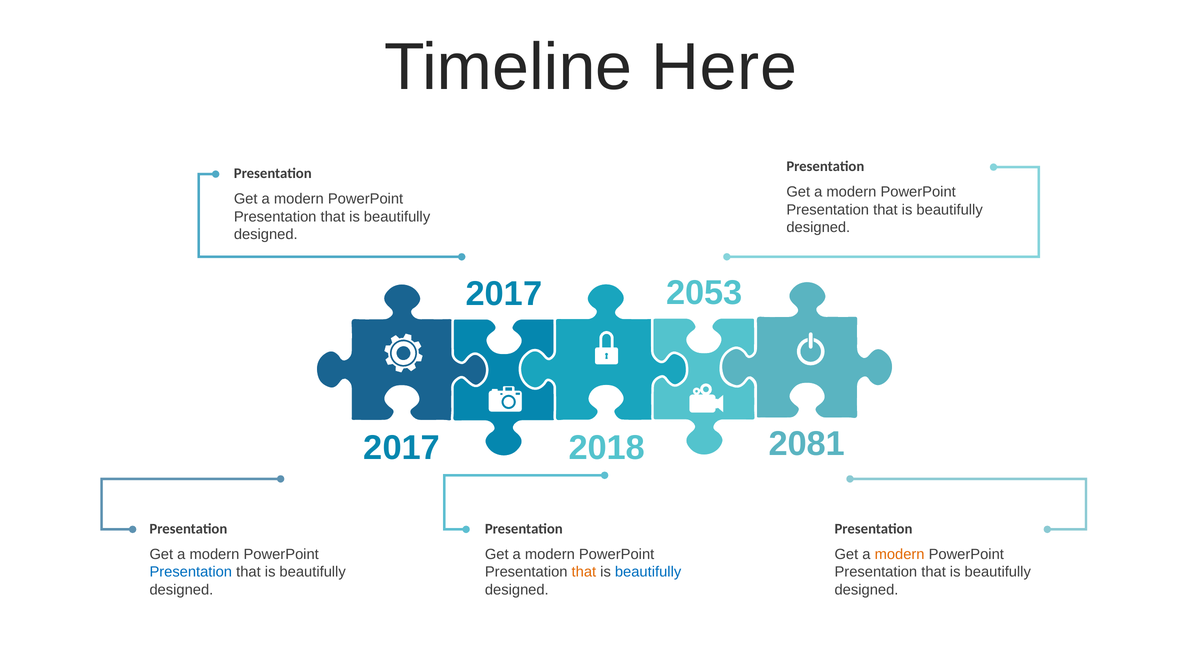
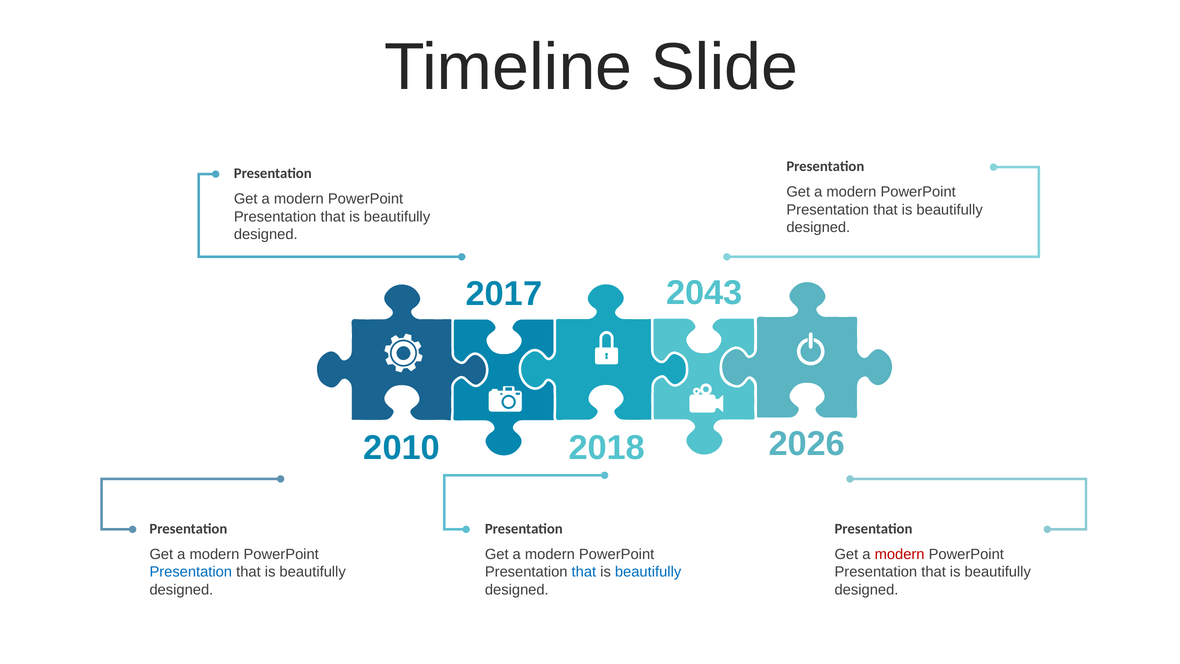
Here: Here -> Slide
2053: 2053 -> 2043
2017 at (402, 448): 2017 -> 2010
2081: 2081 -> 2026
modern at (900, 554) colour: orange -> red
that at (584, 572) colour: orange -> blue
